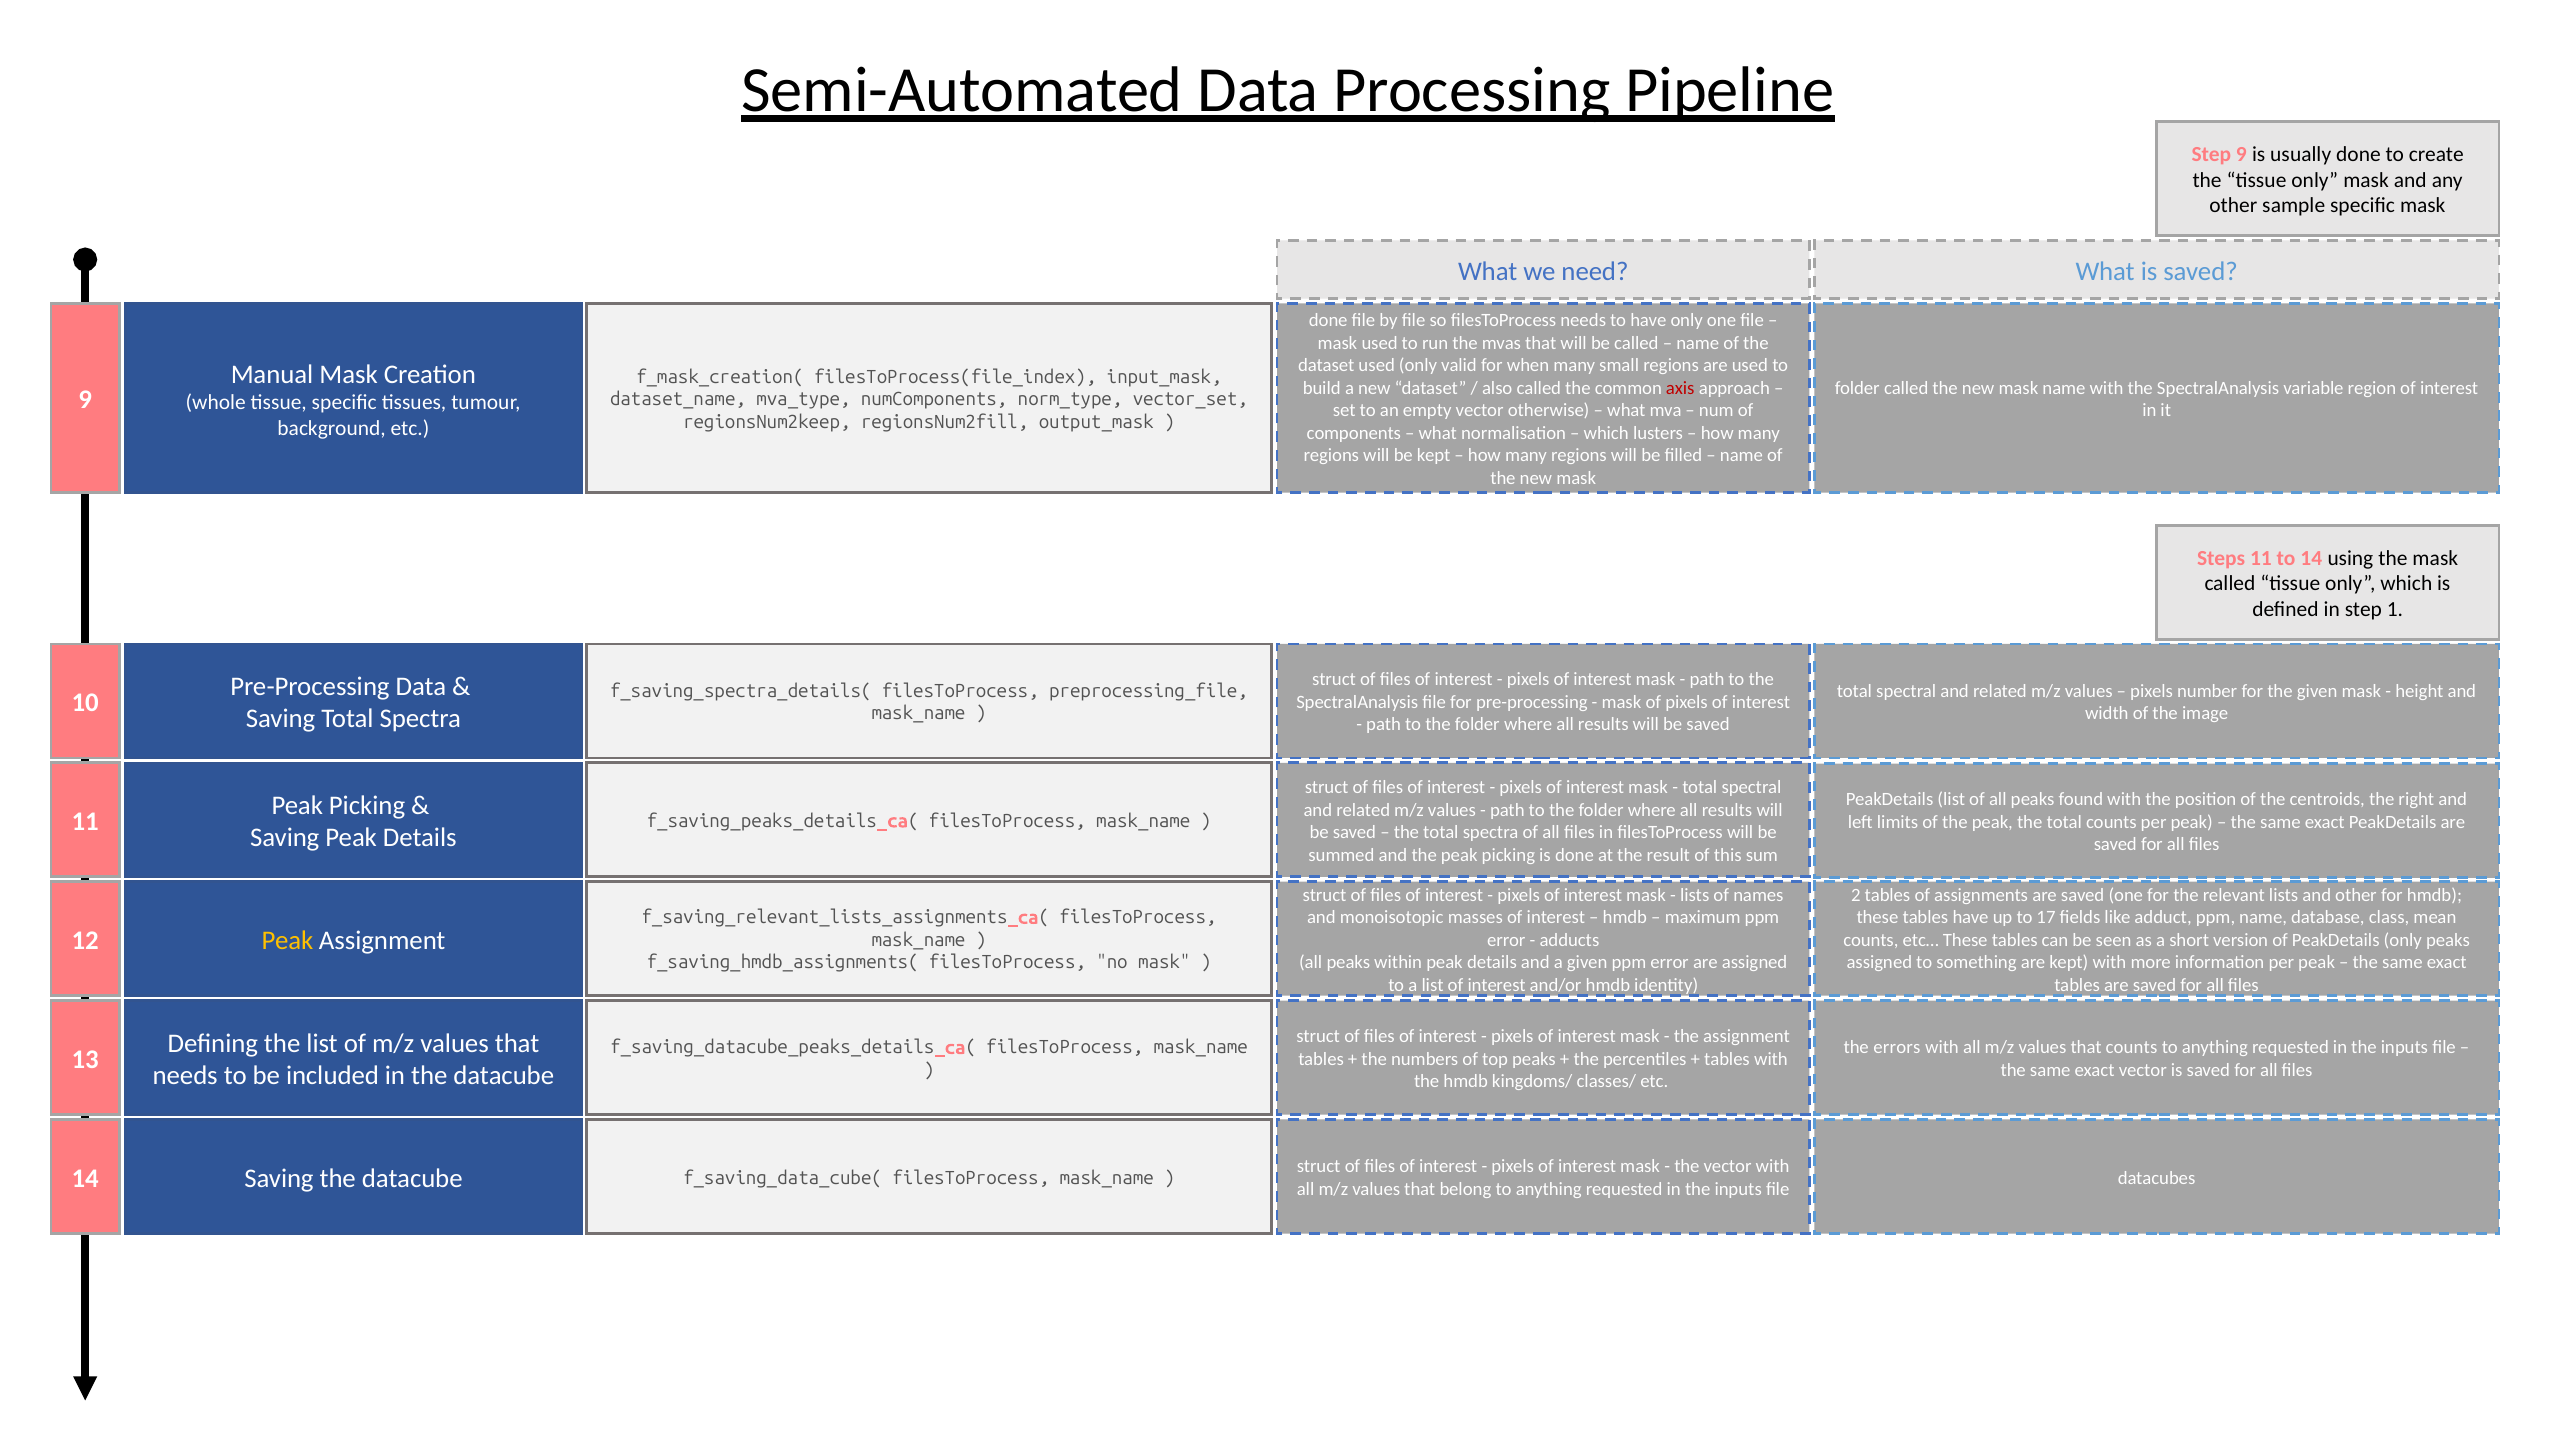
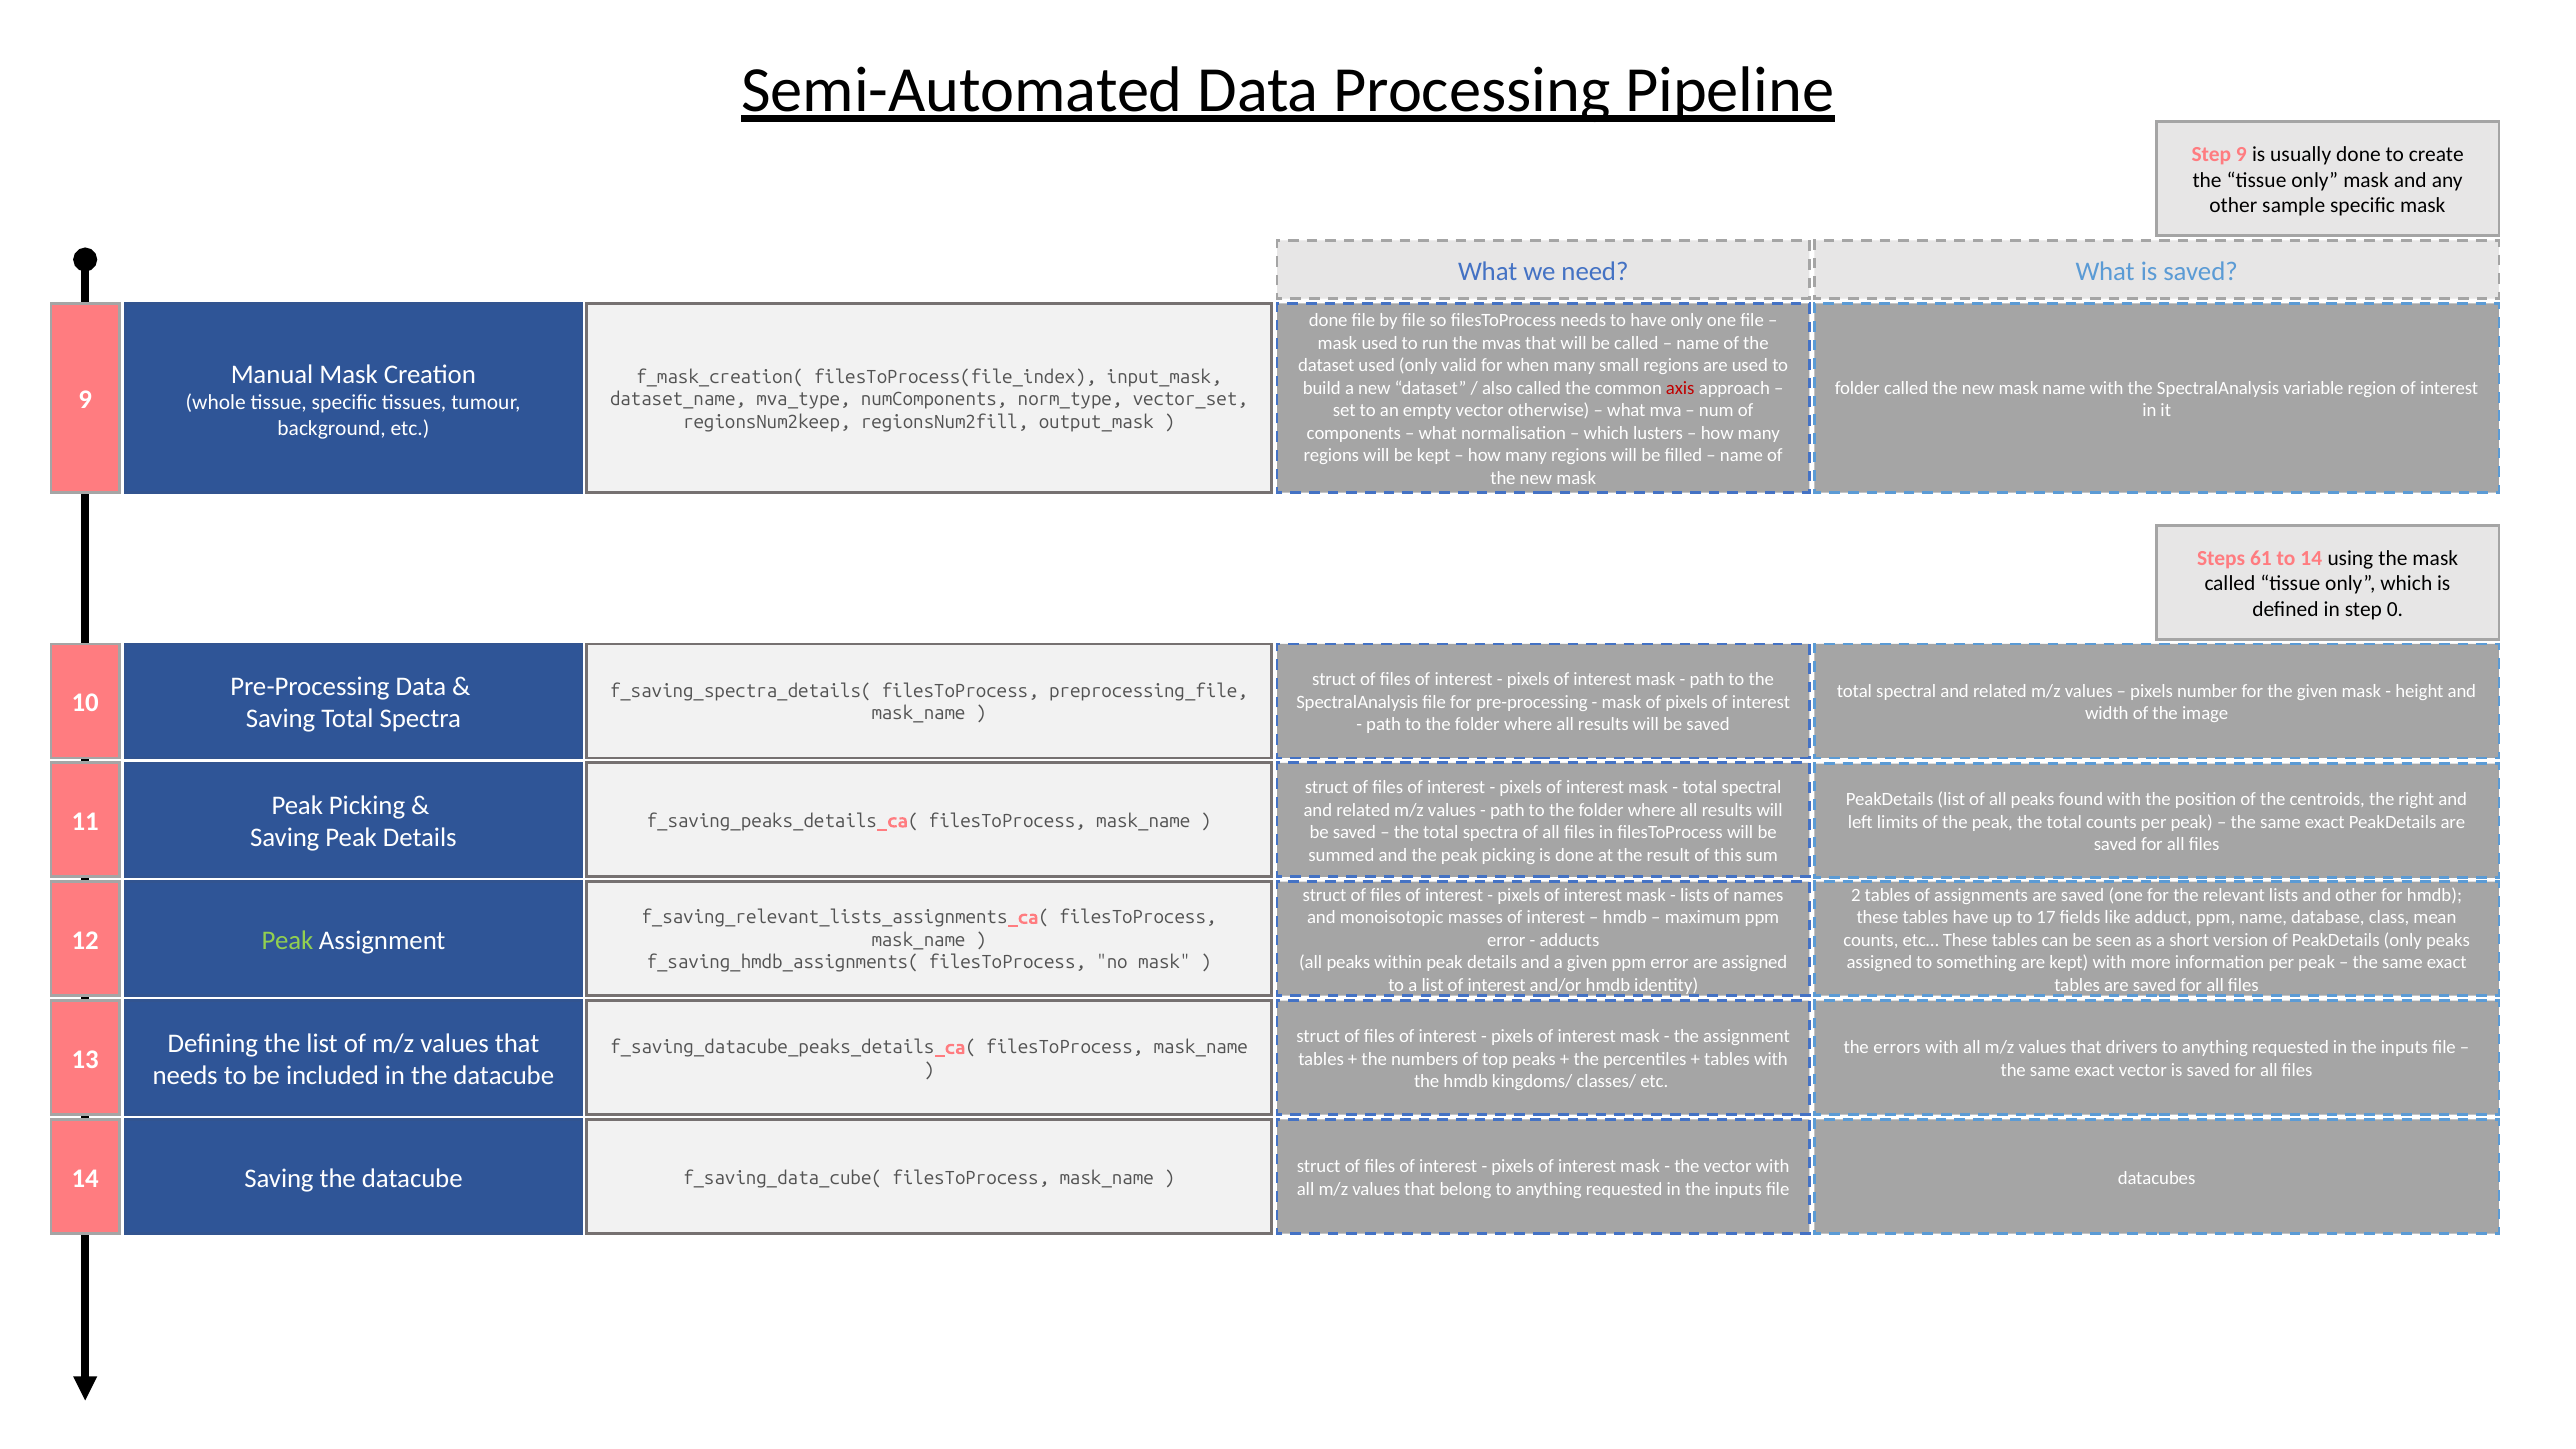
Steps 11: 11 -> 61
1: 1 -> 0
Peak at (287, 941) colour: yellow -> light green
that counts: counts -> drivers
